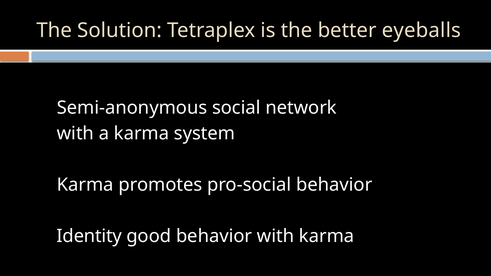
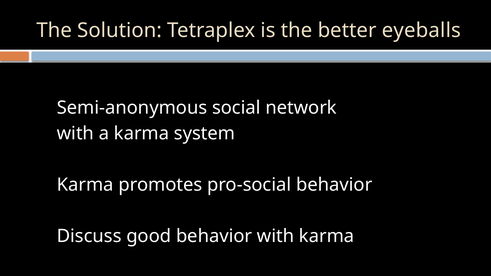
Identity: Identity -> Discuss
